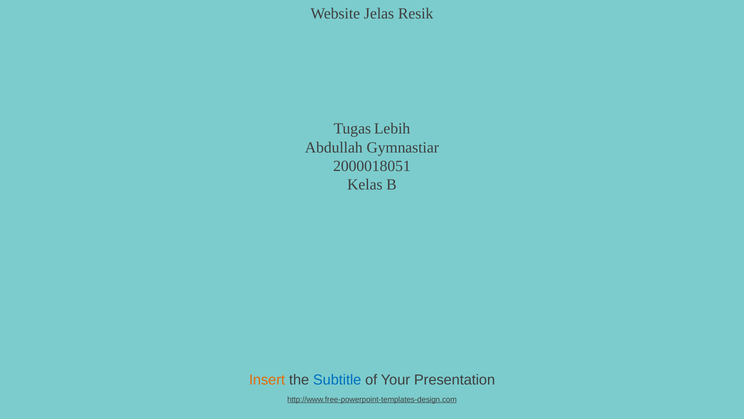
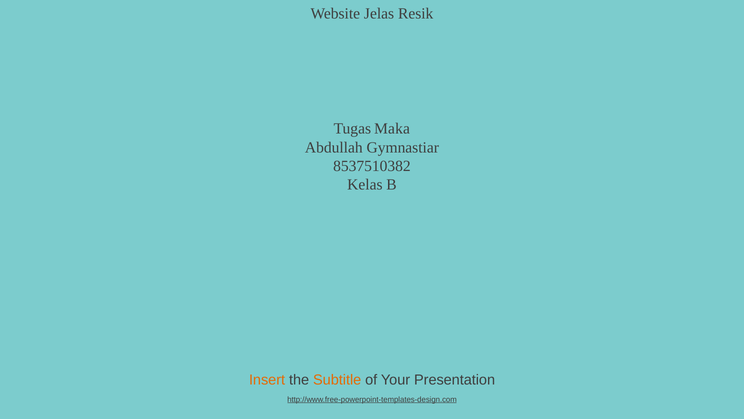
Lebih: Lebih -> Maka
2000018051: 2000018051 -> 8537510382
Subtitle colour: blue -> orange
